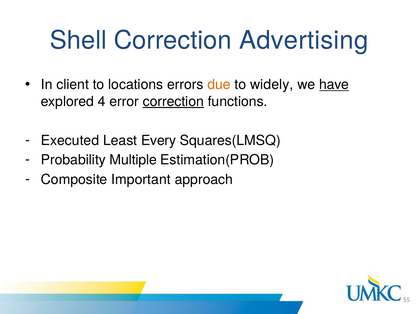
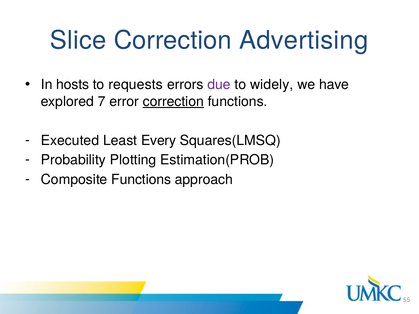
Shell: Shell -> Slice
client: client -> hosts
locations: locations -> requests
due colour: orange -> purple
have underline: present -> none
4: 4 -> 7
Multiple: Multiple -> Plotting
Composite Important: Important -> Functions
